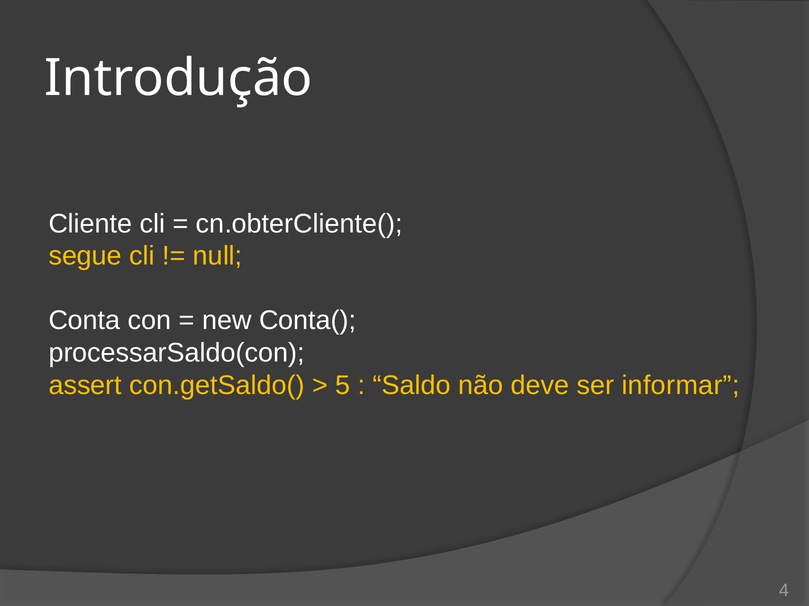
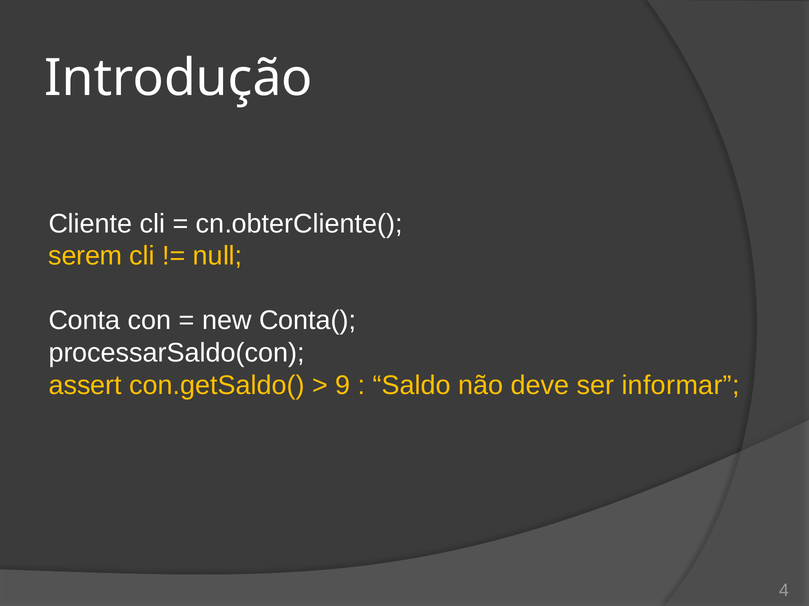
segue: segue -> serem
5: 5 -> 9
